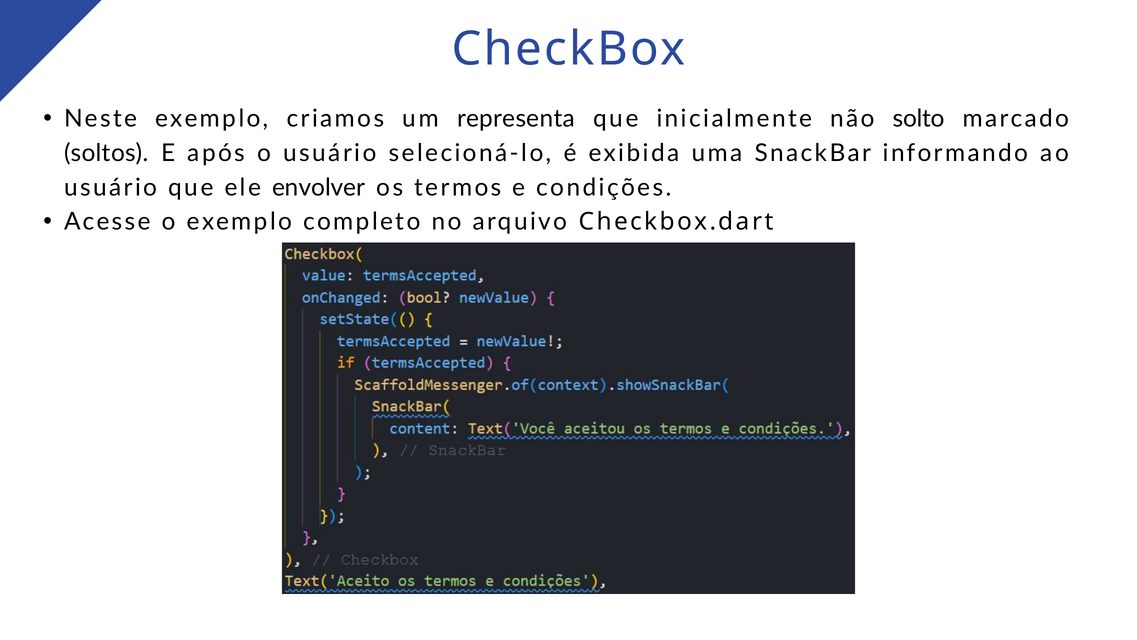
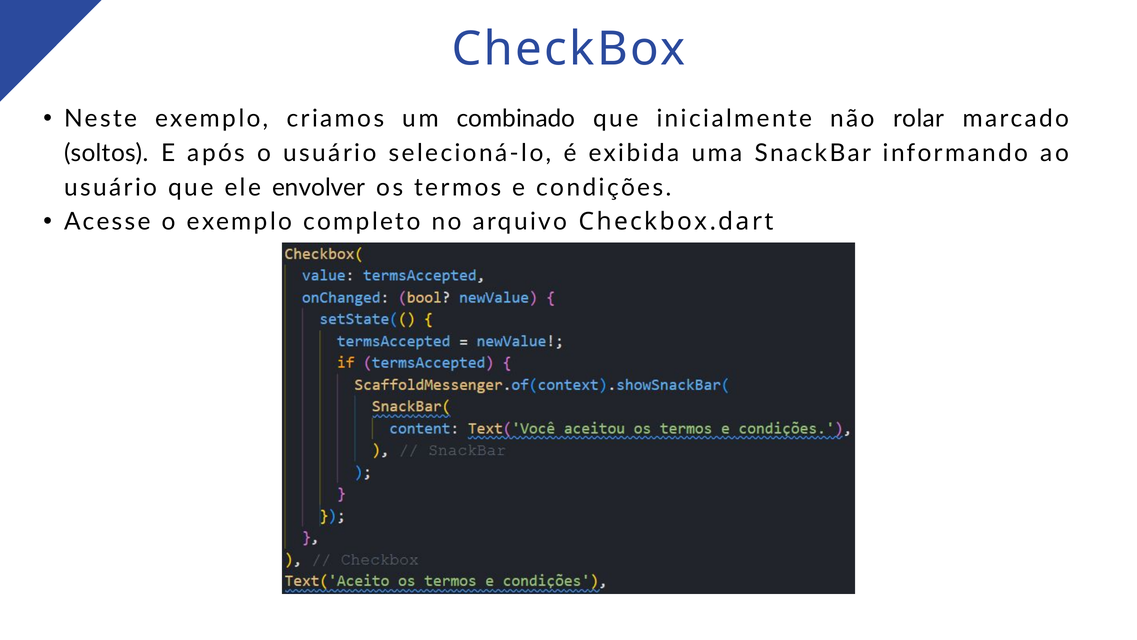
representa: representa -> combinado
solto: solto -> rolar
